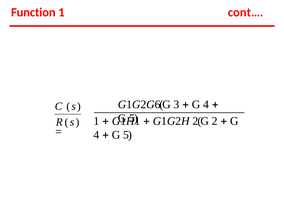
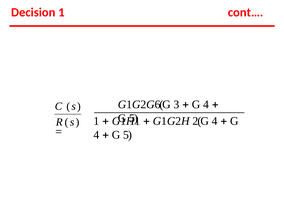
Function: Function -> Decision
2(G 2: 2 -> 4
